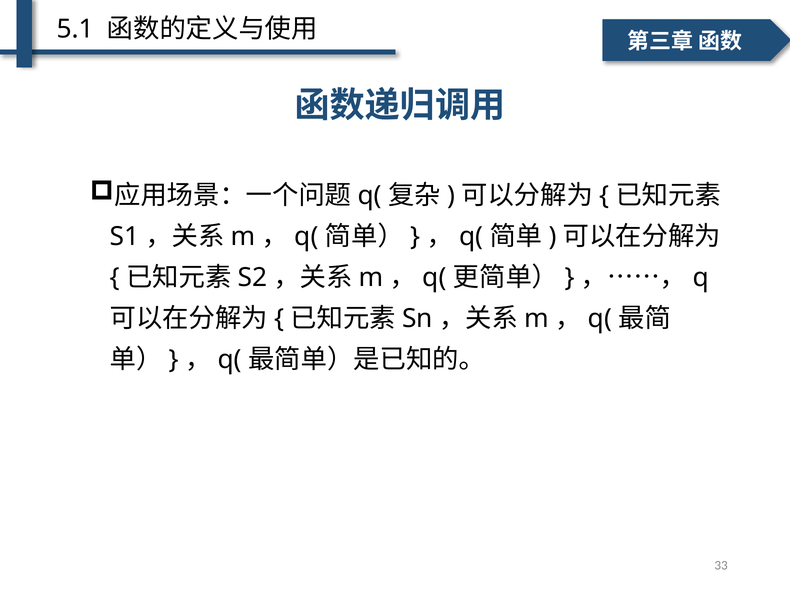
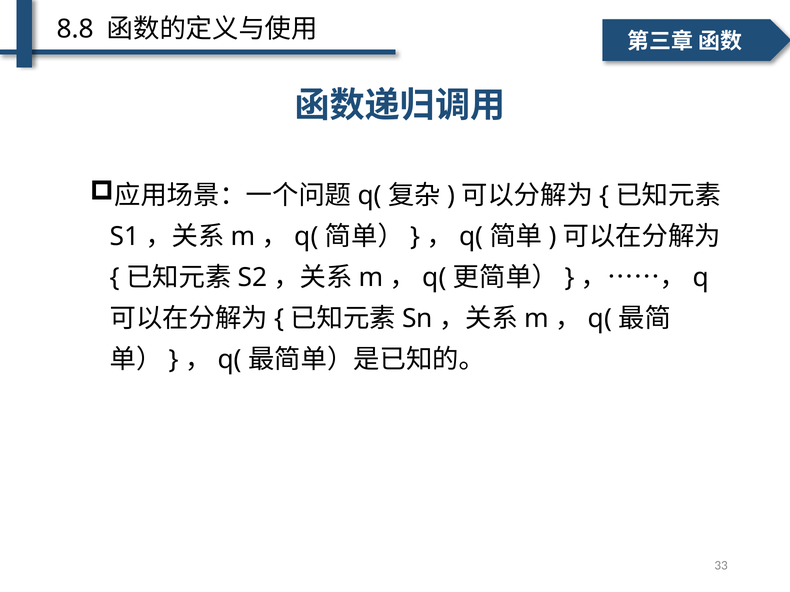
5.1: 5.1 -> 8.8
